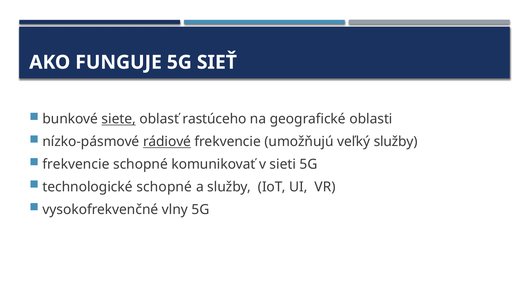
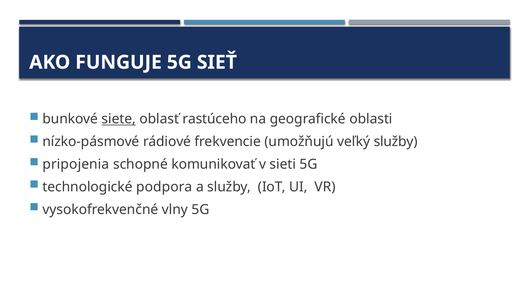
rádiové underline: present -> none
frekvencie at (76, 164): frekvencie -> pripojenia
technologické schopné: schopné -> podpora
